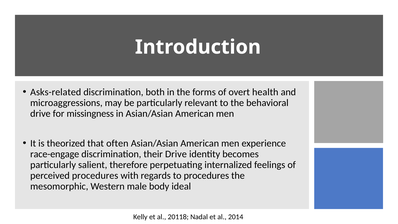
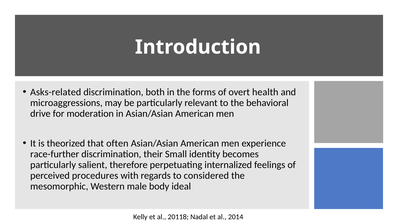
missingness: missingness -> moderation
race-engage: race-engage -> race-further
their Drive: Drive -> Small
to procedures: procedures -> considered
